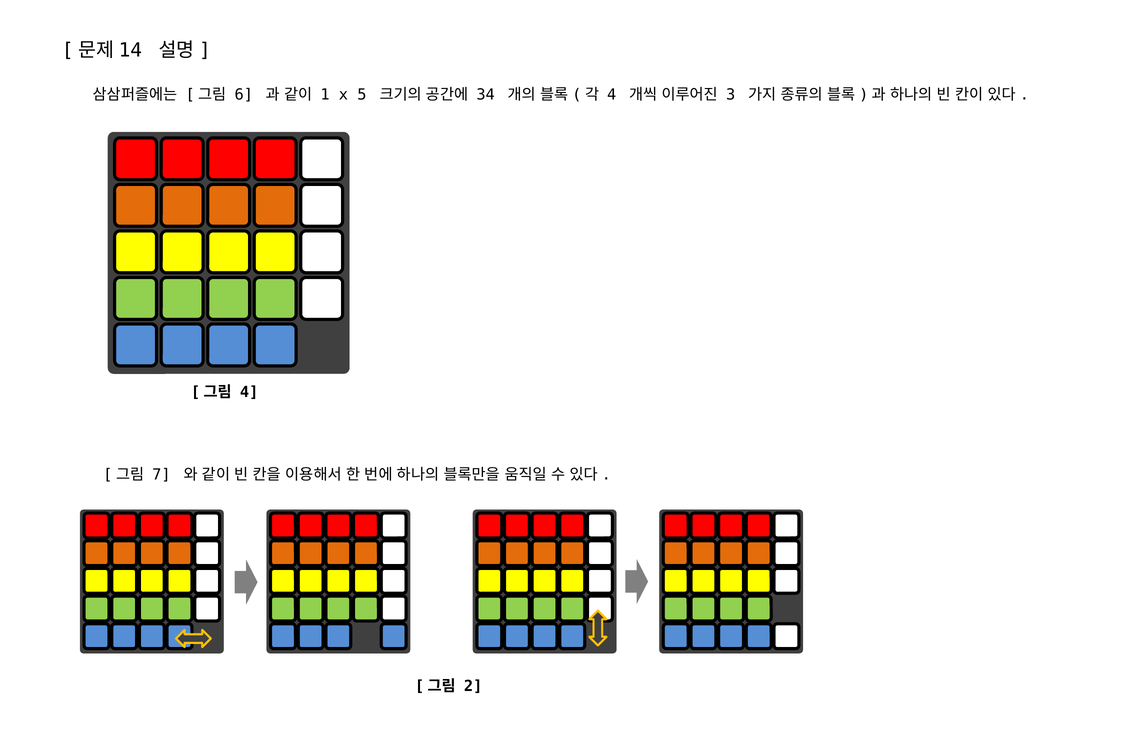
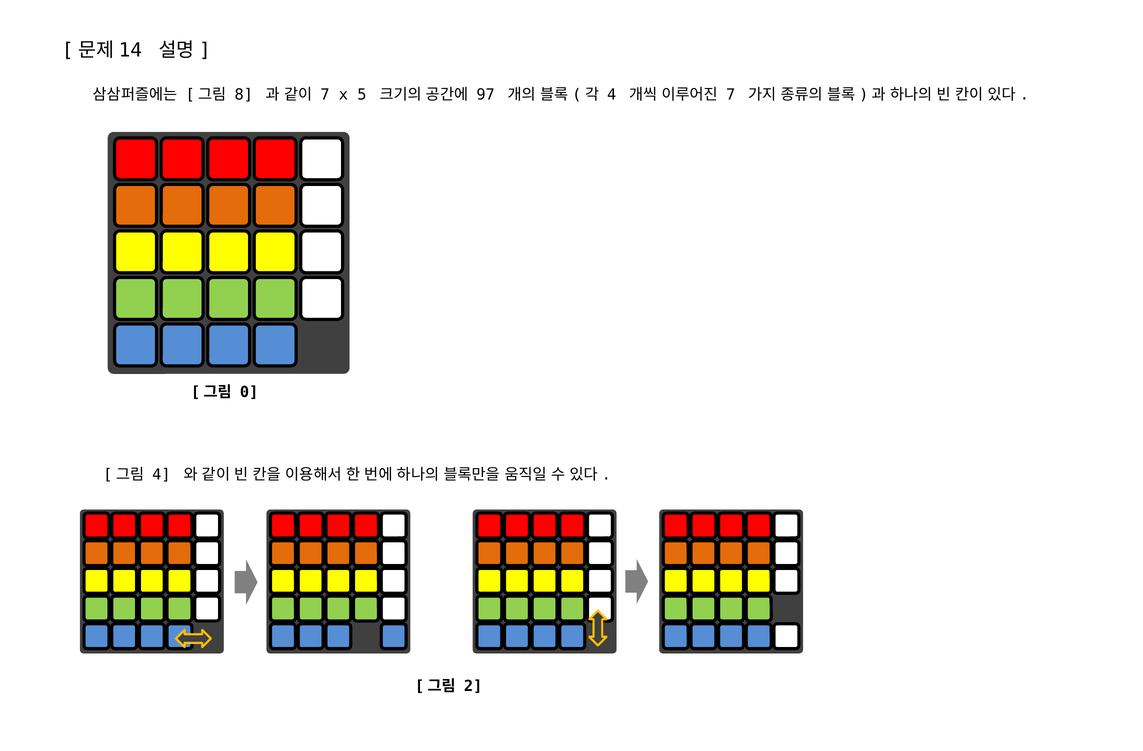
6: 6 -> 8
1 at (325, 95): 1 -> 7
34: 34 -> 97
3 at (731, 95): 3 -> 7
4 at (249, 392): 4 -> 0
7 at (161, 475): 7 -> 4
